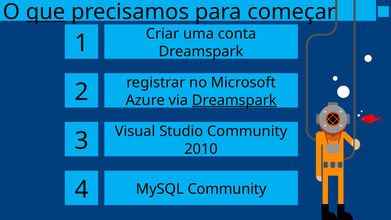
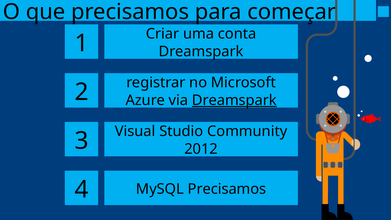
que underline: present -> none
2010: 2010 -> 2012
MySQL Community: Community -> Precisamos
